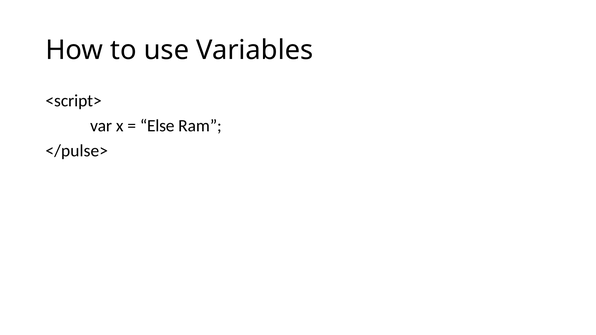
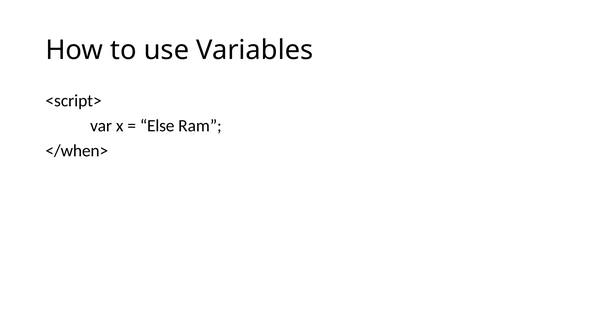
</pulse>: </pulse> -> </when>
